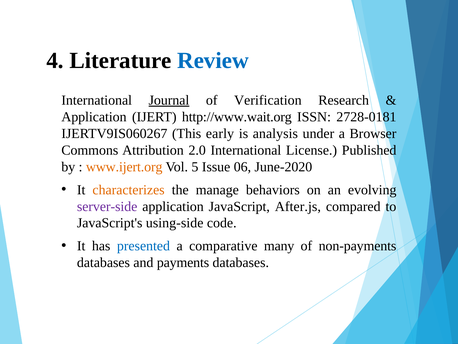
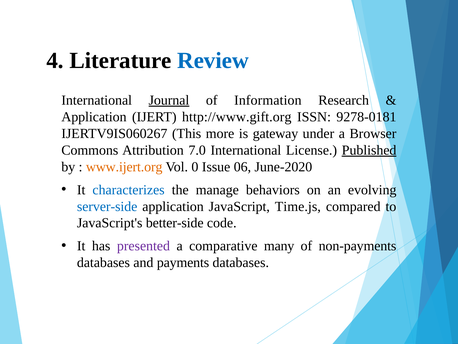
Verification: Verification -> Information
http://www.wait.org: http://www.wait.org -> http://www.gift.org
2728-0181: 2728-0181 -> 9278-0181
early: early -> more
analysis: analysis -> gateway
2.0: 2.0 -> 7.0
Published underline: none -> present
5: 5 -> 0
characterizes colour: orange -> blue
server-side colour: purple -> blue
After.js: After.js -> Time.js
using-side: using-side -> better-side
presented colour: blue -> purple
